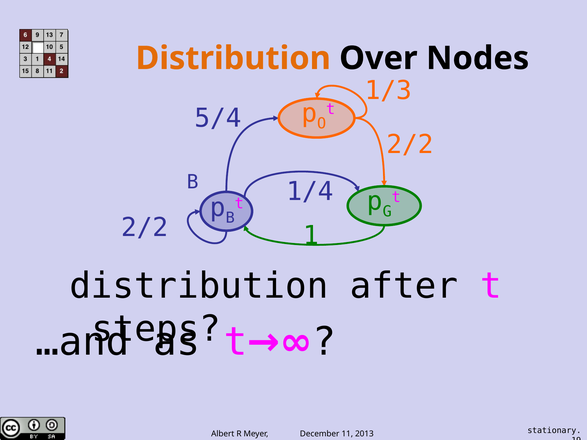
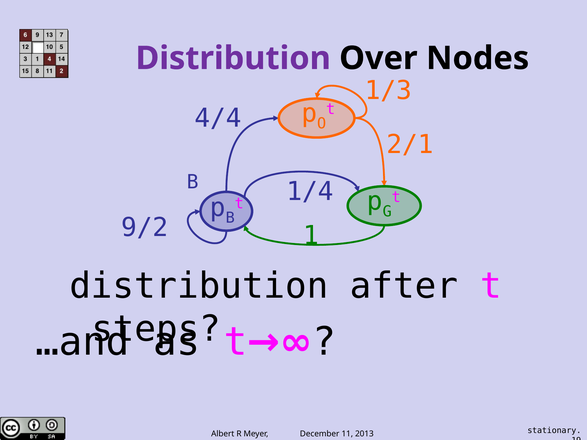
Distribution at (233, 58) colour: orange -> purple
5/4: 5/4 -> 4/4
2/2 at (410, 145): 2/2 -> 2/1
2/2 at (145, 228): 2/2 -> 9/2
